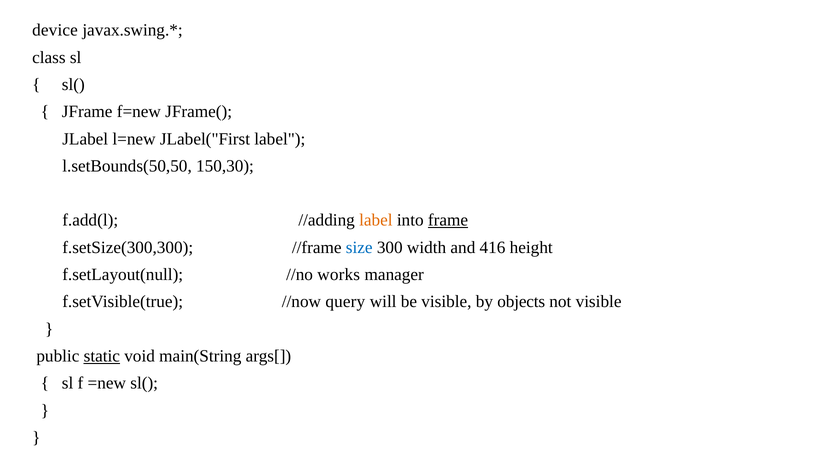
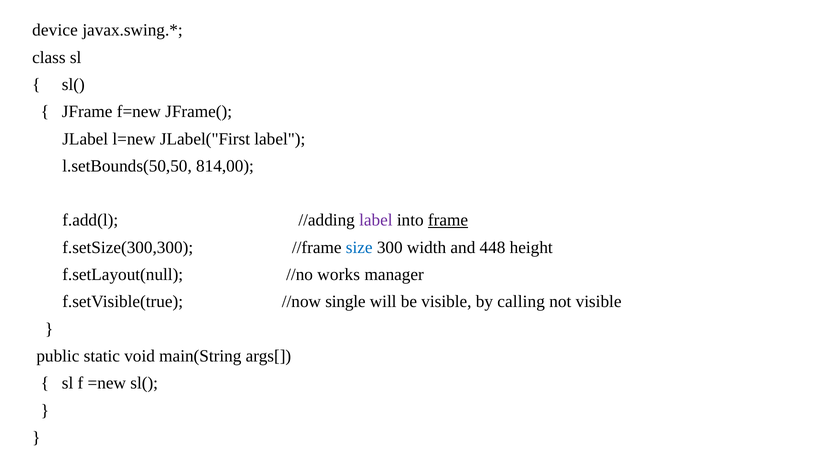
150,30: 150,30 -> 814,00
label at (376, 220) colour: orange -> purple
416: 416 -> 448
query: query -> single
objects: objects -> calling
static underline: present -> none
